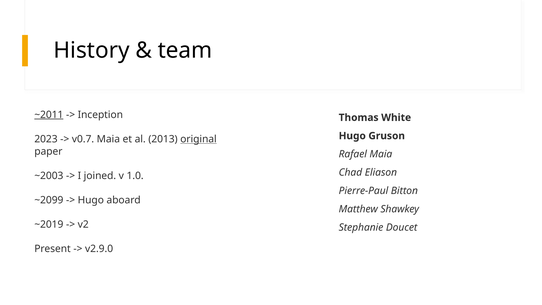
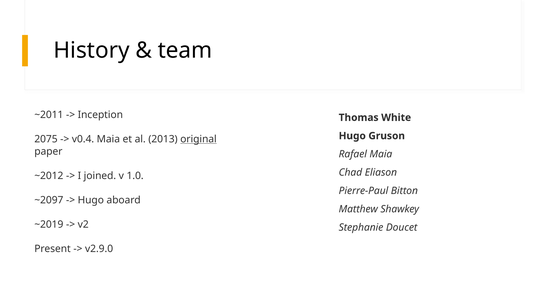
~2011 underline: present -> none
2023: 2023 -> 2075
v0.7: v0.7 -> v0.4
~2003: ~2003 -> ~2012
~2099: ~2099 -> ~2097
